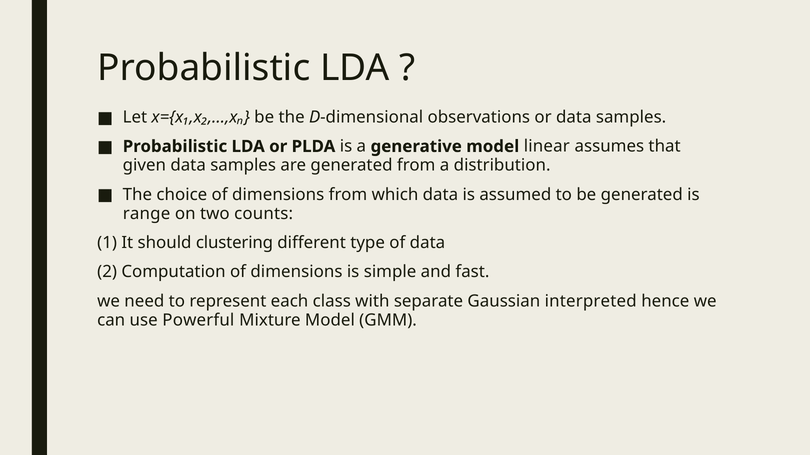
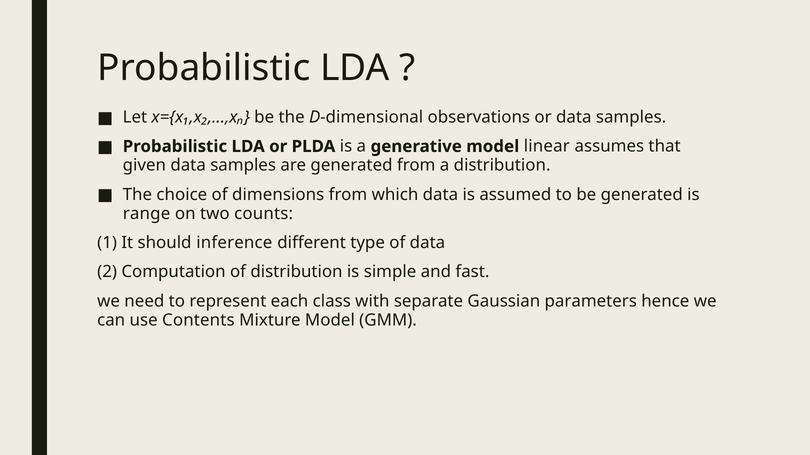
clustering: clustering -> inference
Computation of dimensions: dimensions -> distribution
interpreted: interpreted -> parameters
Powerful: Powerful -> Contents
